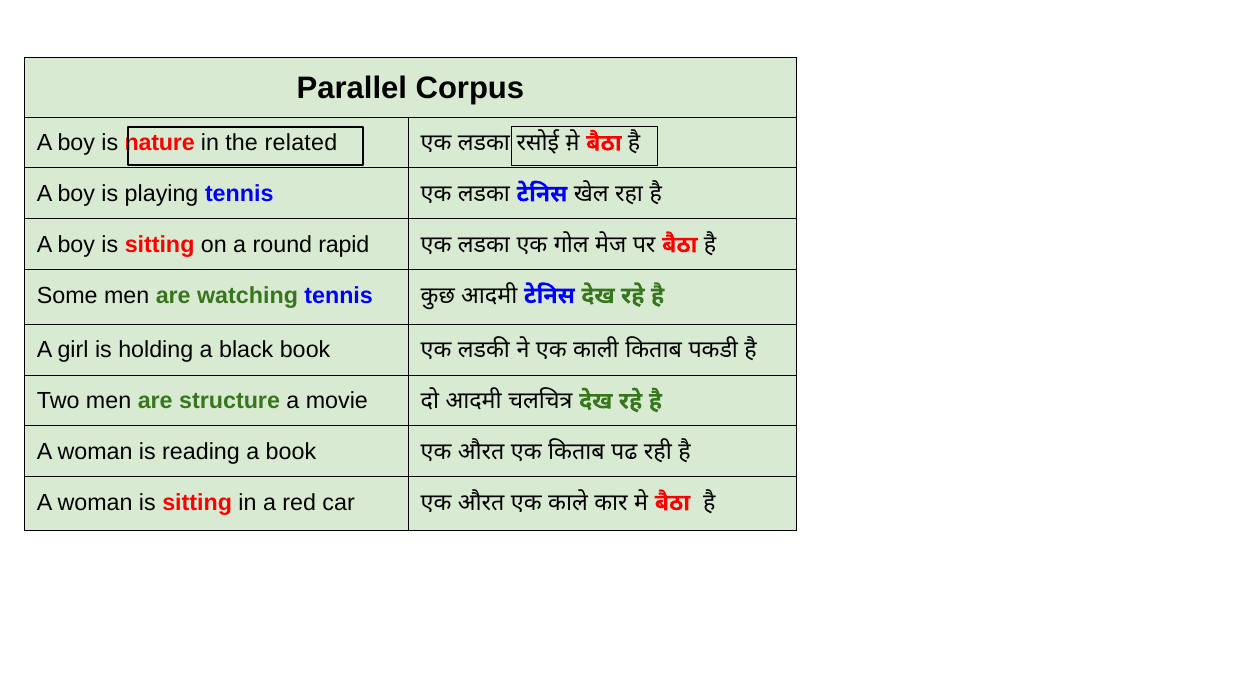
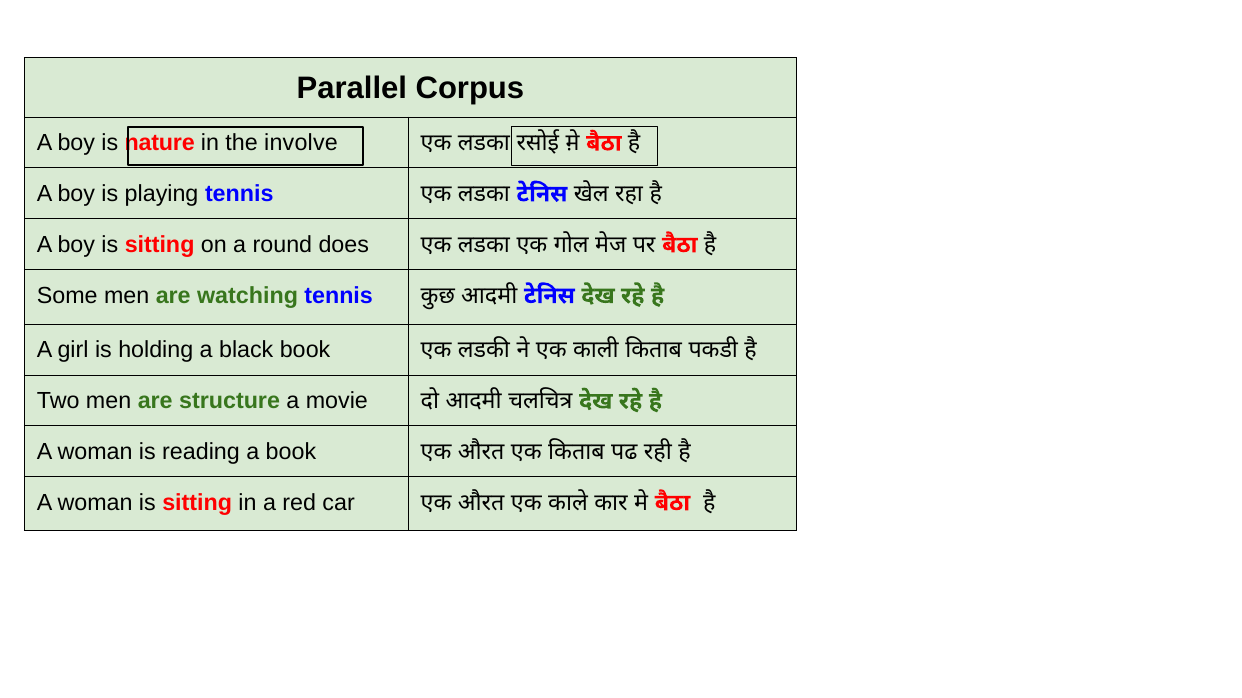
related: related -> involve
rapid: rapid -> does
